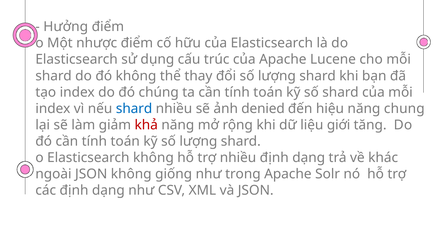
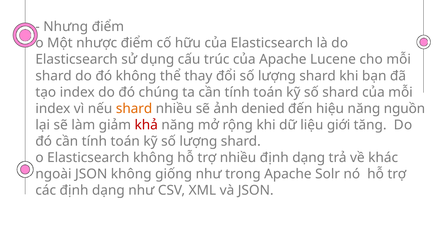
Hưởng: Hưởng -> Nhưng
shard at (134, 109) colour: blue -> orange
chung: chung -> nguồn
